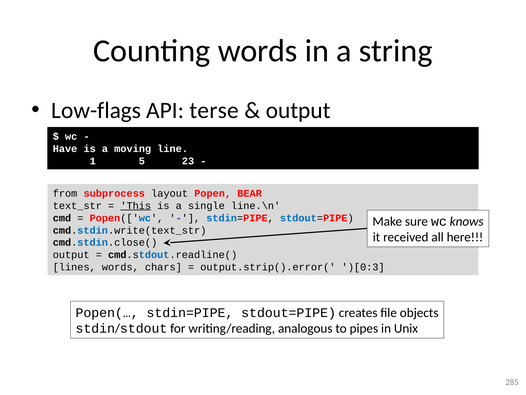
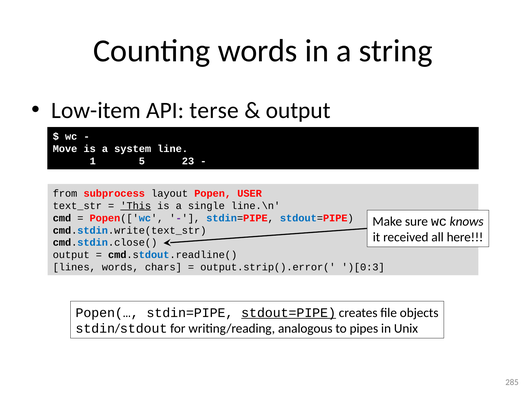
Low-flags: Low-flags -> Low-item
Have: Have -> Move
moving: moving -> system
BEAR: BEAR -> USER
stdout=PIPE at (289, 312) underline: none -> present
